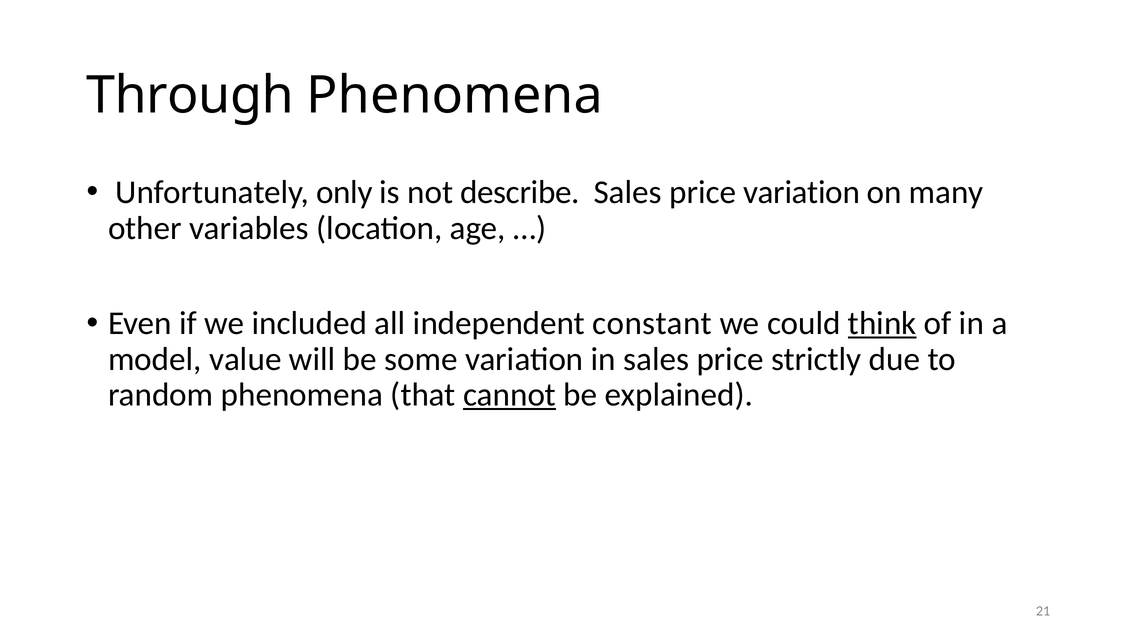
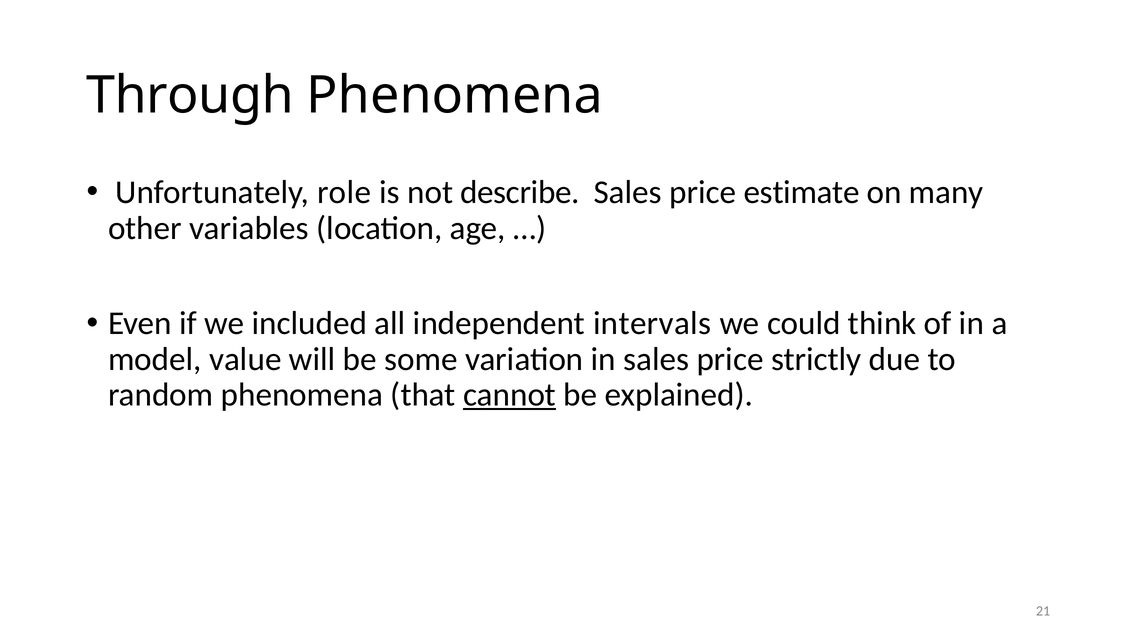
only: only -> role
price variation: variation -> estimate
constant: constant -> intervals
think underline: present -> none
